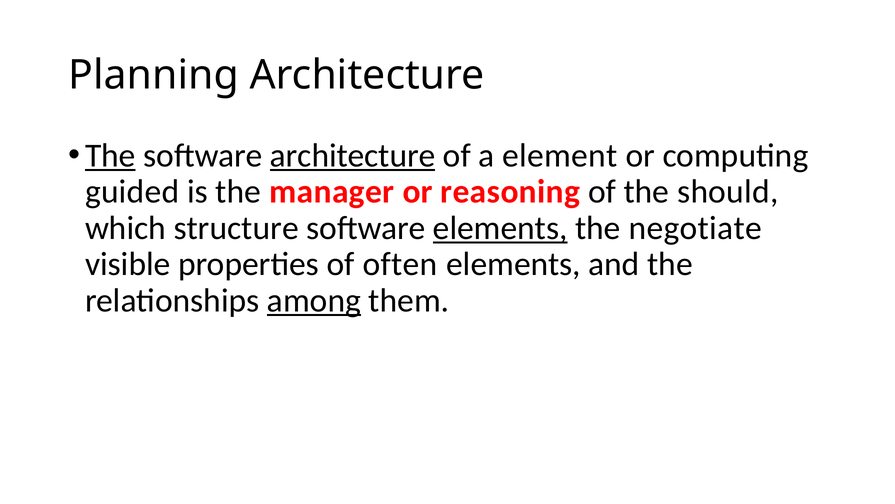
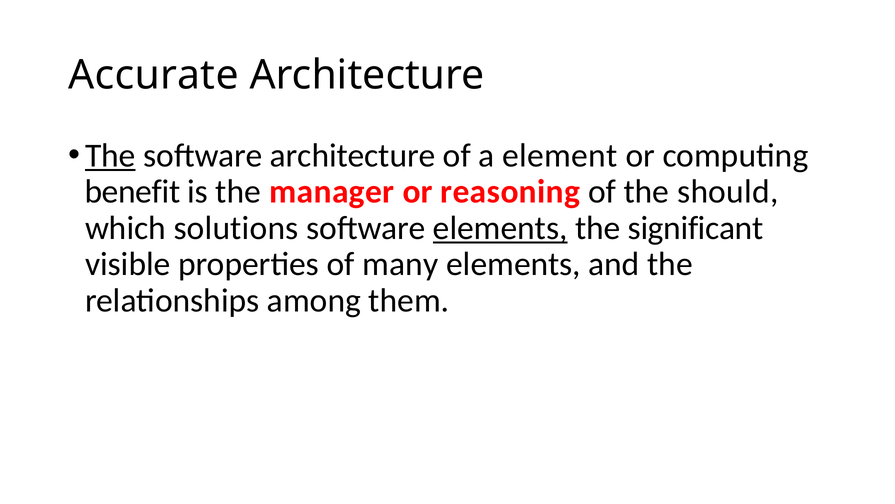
Planning: Planning -> Accurate
architecture at (353, 155) underline: present -> none
guided: guided -> benefit
structure: structure -> solutions
negotiate: negotiate -> significant
often: often -> many
among underline: present -> none
